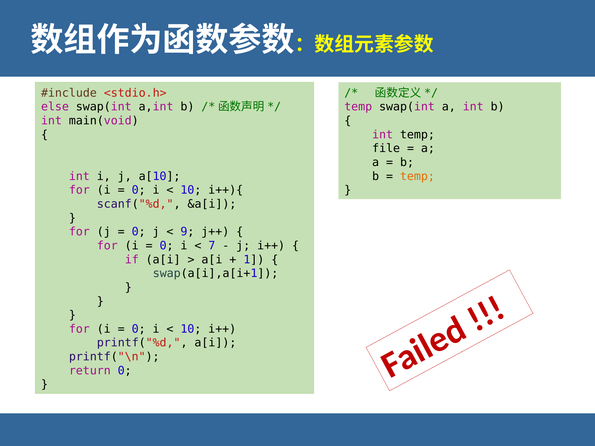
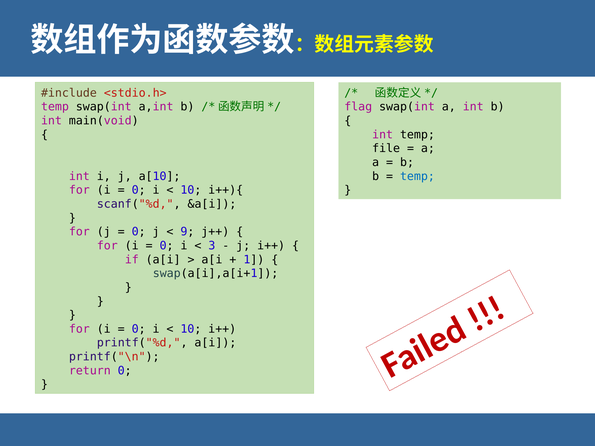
else at (55, 107): else -> temp
temp at (358, 107): temp -> flag
temp at (417, 176) colour: orange -> blue
7: 7 -> 3
